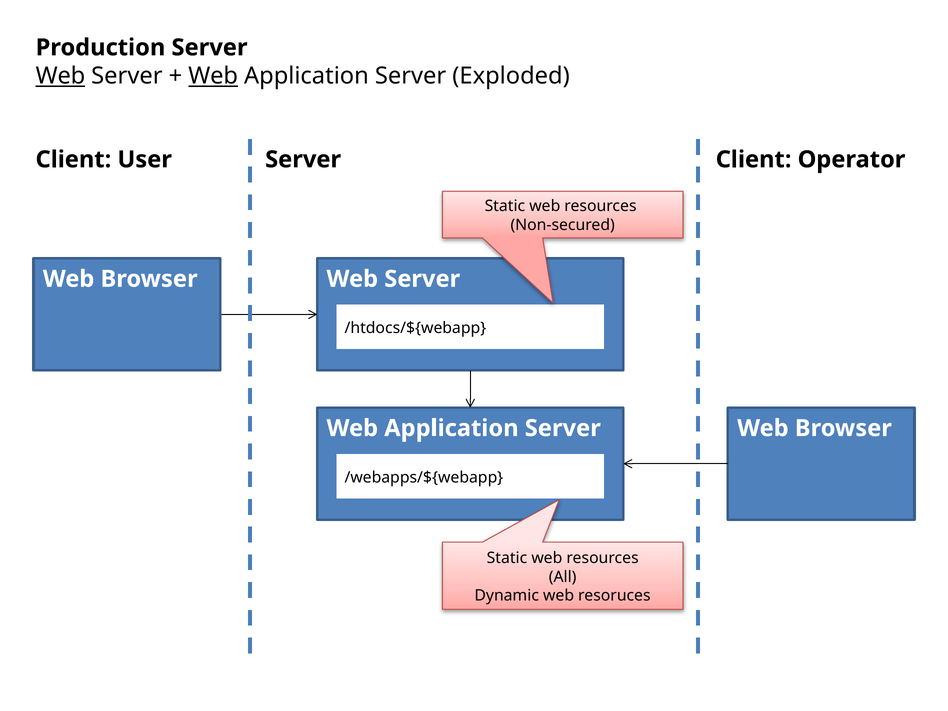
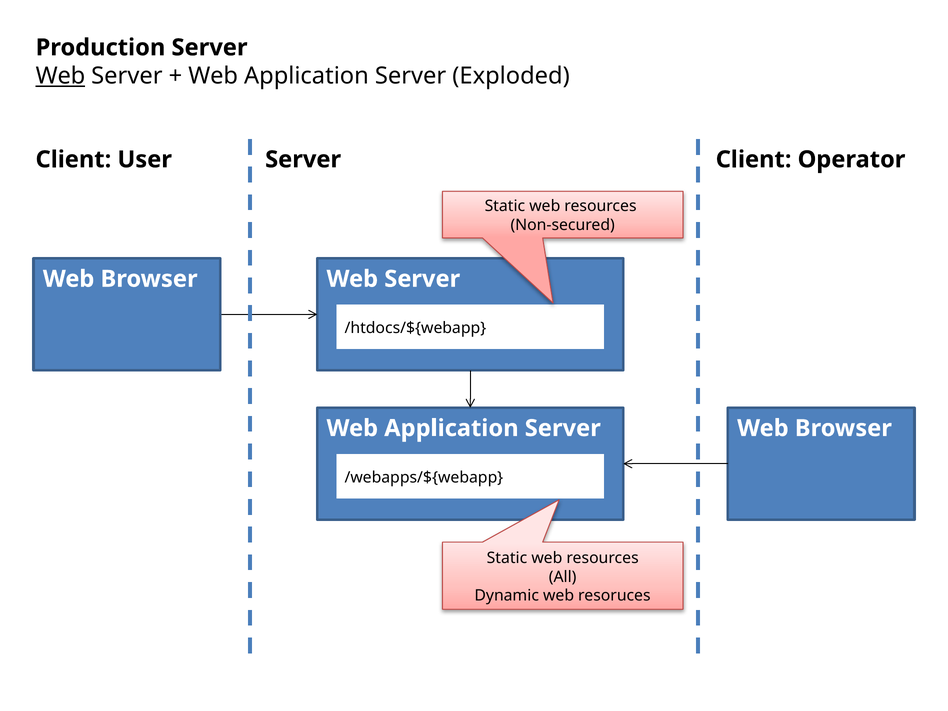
Web at (213, 76) underline: present -> none
